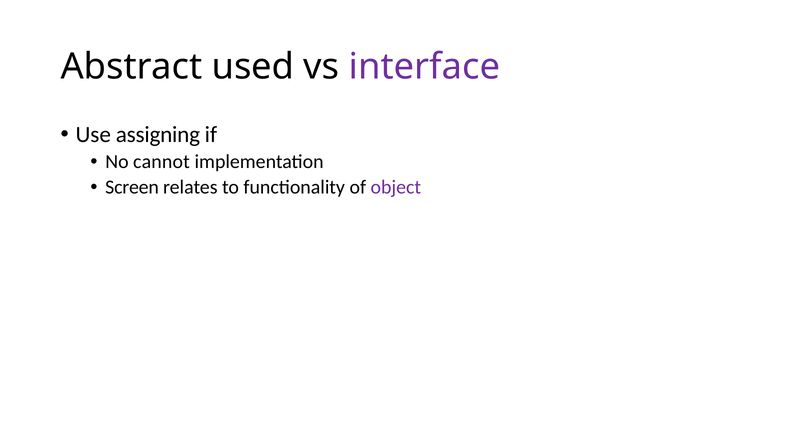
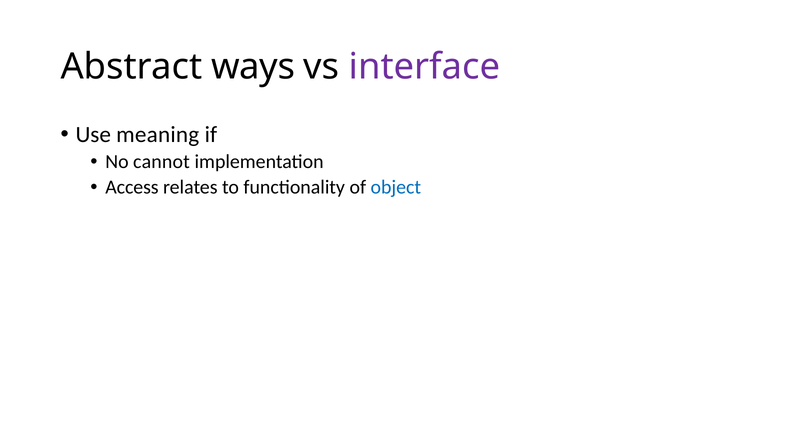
used: used -> ways
assigning: assigning -> meaning
Screen: Screen -> Access
object colour: purple -> blue
